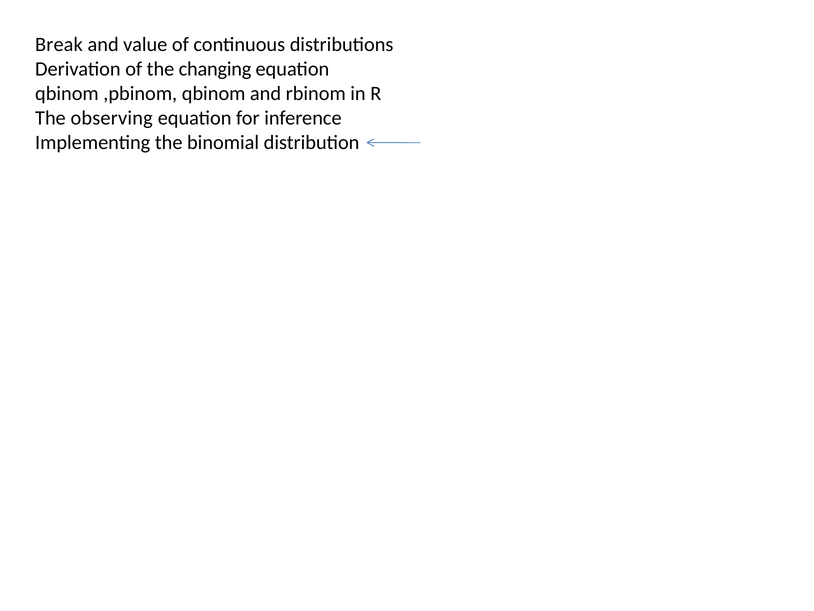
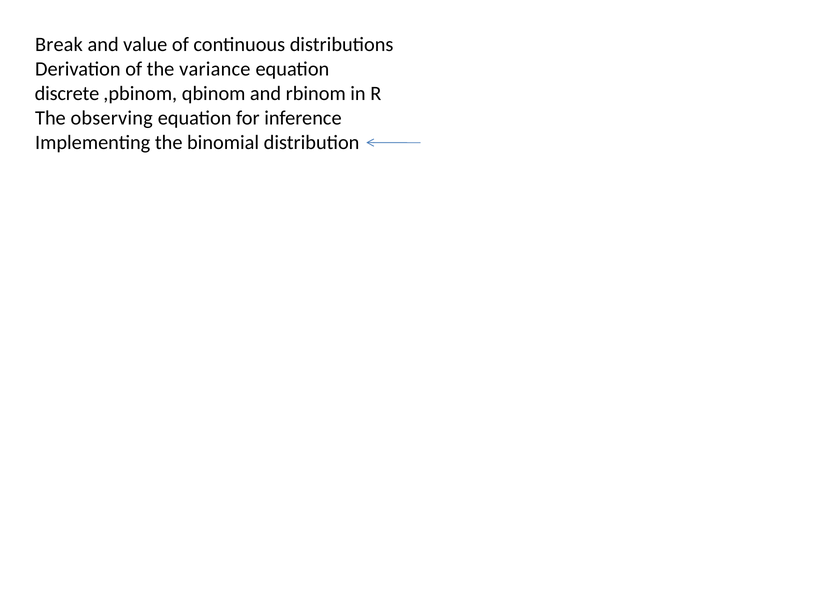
changing: changing -> variance
qbinom at (67, 93): qbinom -> discrete
